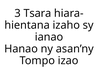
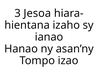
Tsara: Tsara -> Jesoa
